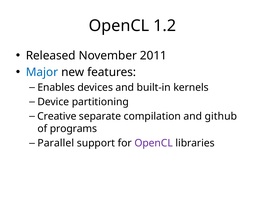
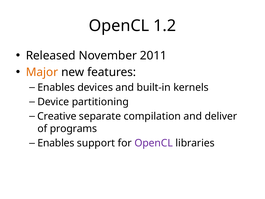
Major colour: blue -> orange
github: github -> deliver
Parallel at (56, 143): Parallel -> Enables
